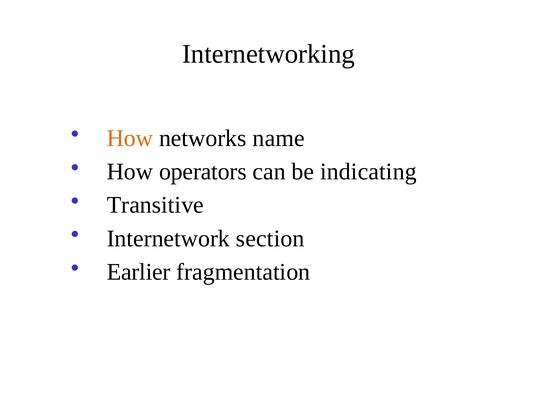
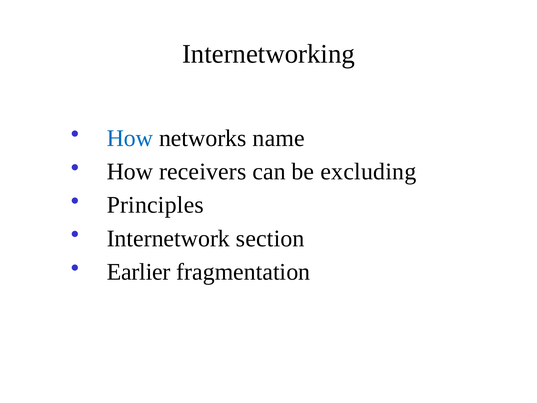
How at (130, 138) colour: orange -> blue
operators: operators -> receivers
indicating: indicating -> excluding
Transitive: Transitive -> Principles
